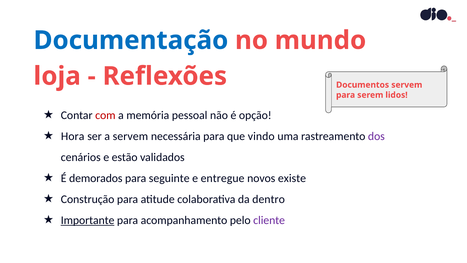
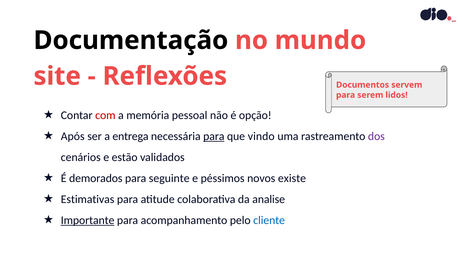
Documentação colour: blue -> black
loja: loja -> site
Hora: Hora -> Após
a servem: servem -> entrega
para at (214, 136) underline: none -> present
entregue: entregue -> péssimos
Construção: Construção -> Estimativas
dentro: dentro -> analise
cliente colour: purple -> blue
